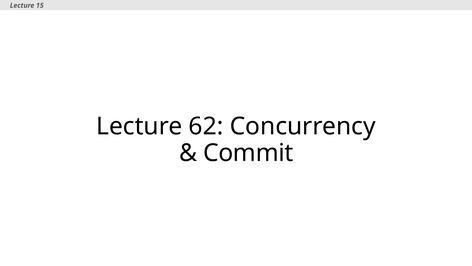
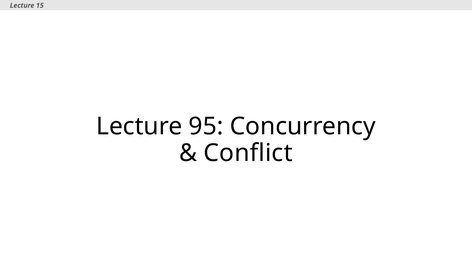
62: 62 -> 95
Commit: Commit -> Conflict
